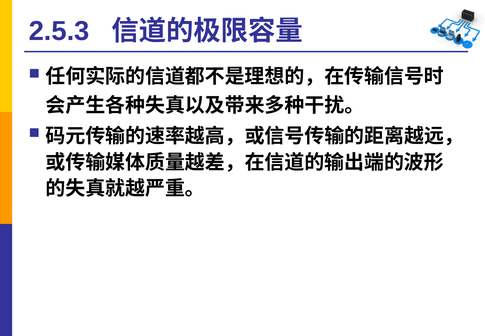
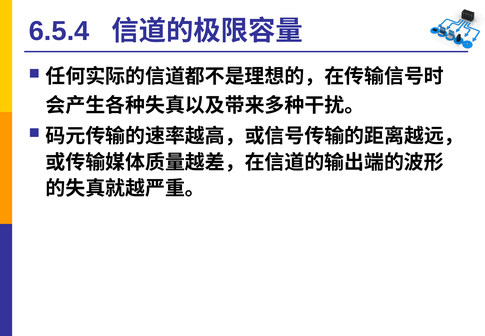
2.5.3: 2.5.3 -> 6.5.4
